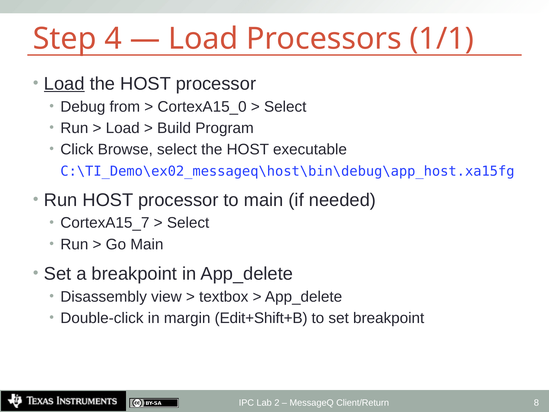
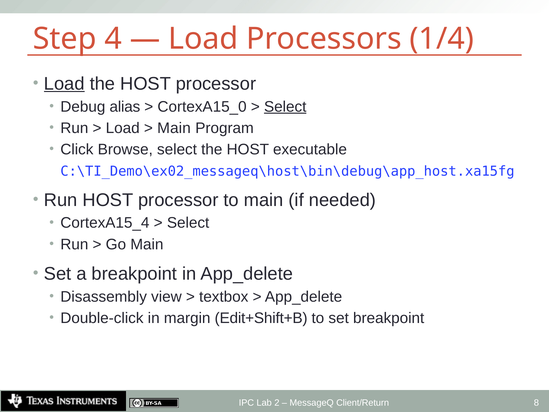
1/1: 1/1 -> 1/4
from: from -> alias
Select at (285, 107) underline: none -> present
Build at (174, 128): Build -> Main
CortexA15_7: CortexA15_7 -> CortexA15_4
